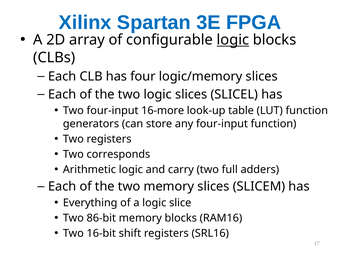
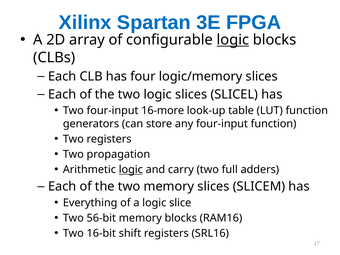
corresponds: corresponds -> propagation
logic at (131, 170) underline: none -> present
86-bit: 86-bit -> 56-bit
